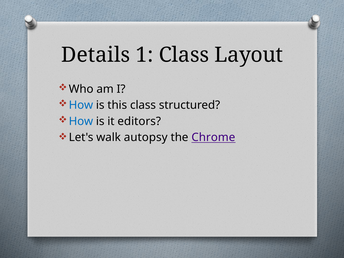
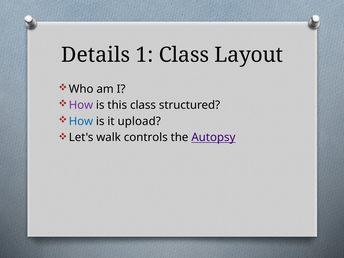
How at (81, 105) colour: blue -> purple
editors: editors -> upload
autopsy: autopsy -> controls
Chrome: Chrome -> Autopsy
